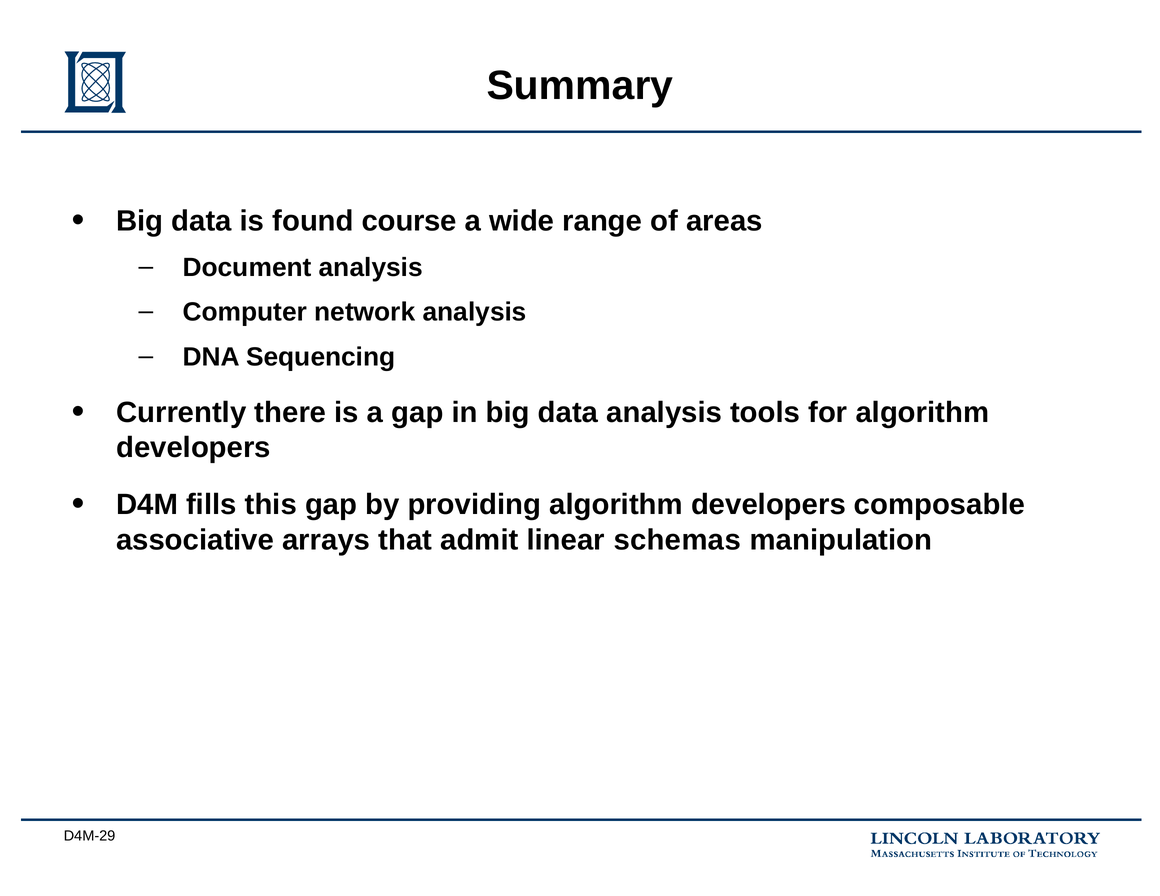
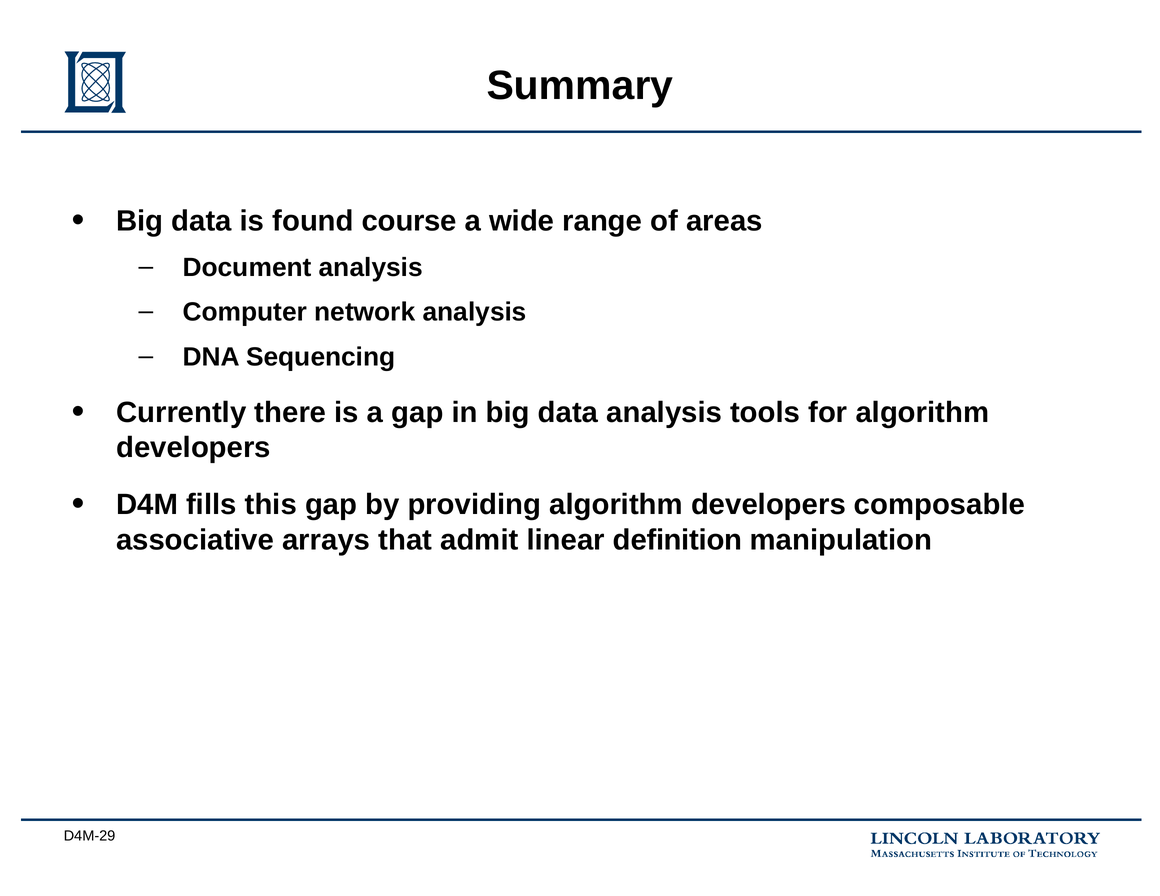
schemas: schemas -> definition
